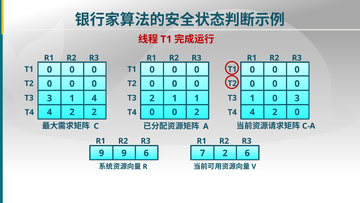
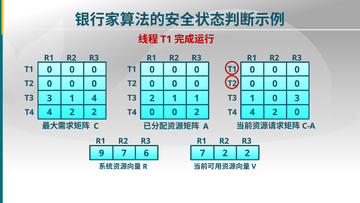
9 9: 9 -> 7
2 6: 6 -> 2
